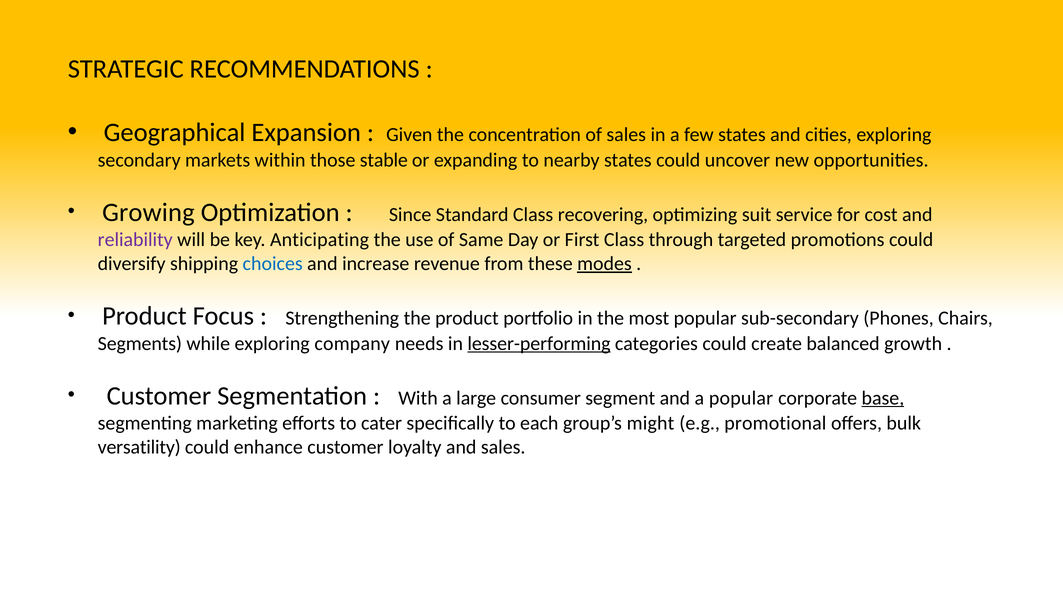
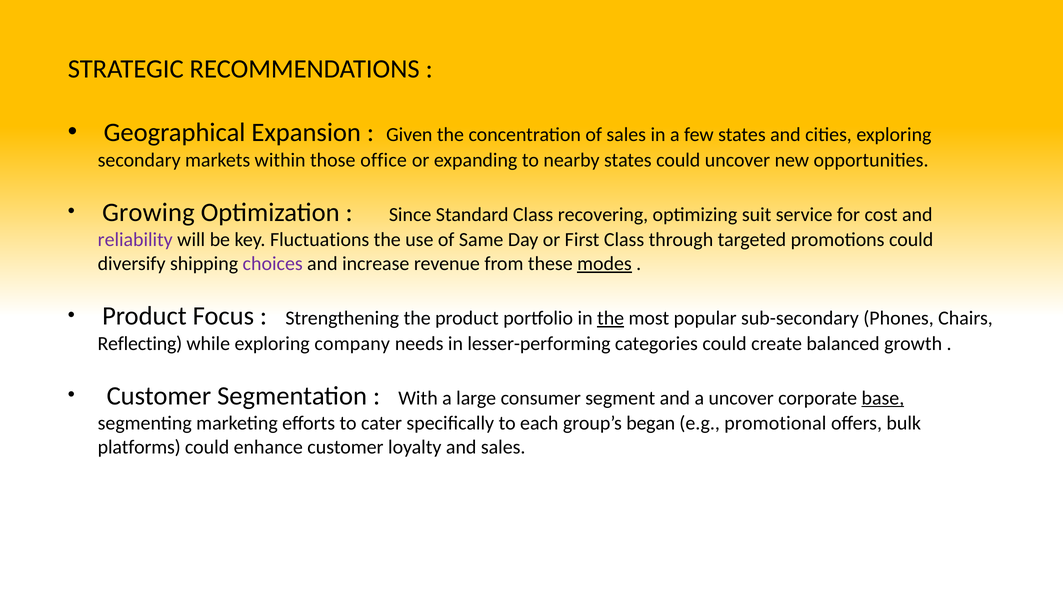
stable: stable -> office
Anticipating: Anticipating -> Fluctuations
choices colour: blue -> purple
the at (611, 318) underline: none -> present
Segments: Segments -> Reflecting
lesser-performing underline: present -> none
a popular: popular -> uncover
might: might -> began
versatility: versatility -> platforms
